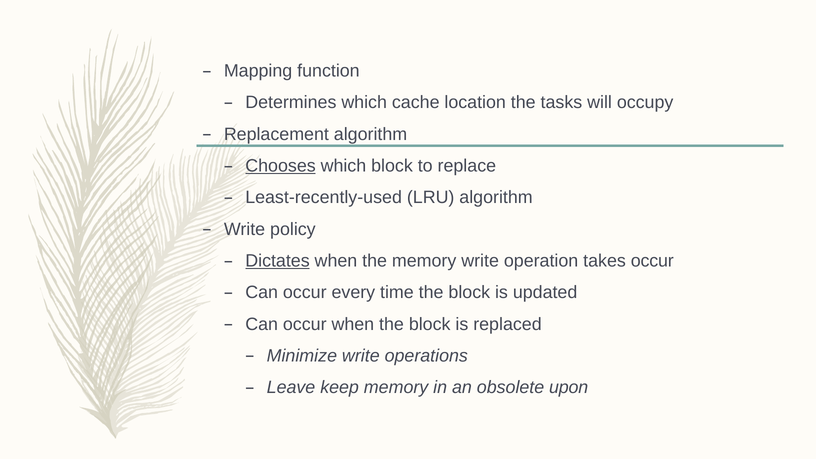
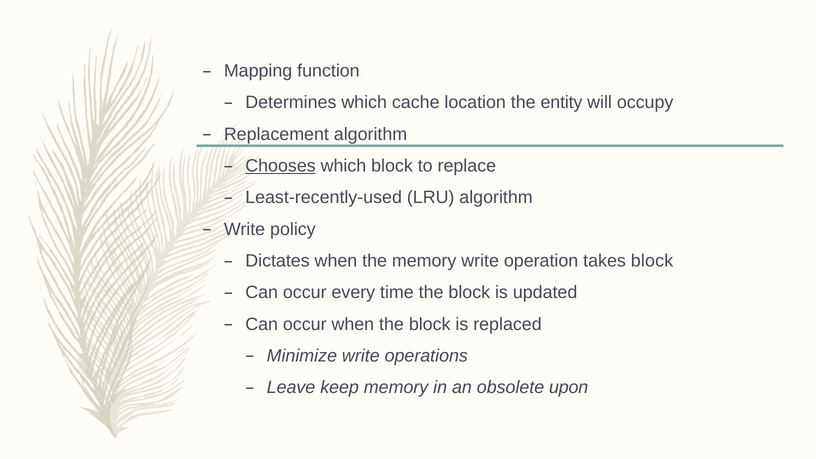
tasks: tasks -> entity
Dictates underline: present -> none
takes occur: occur -> block
